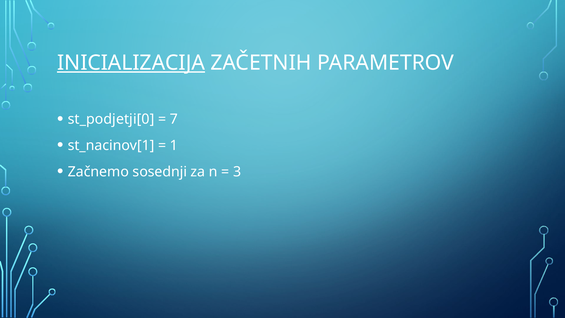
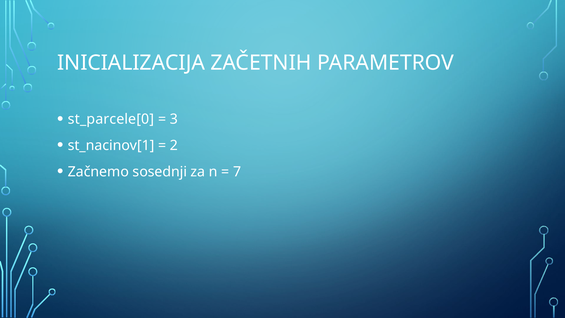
INICIALIZACIJA underline: present -> none
st_podjetji[0: st_podjetji[0 -> st_parcele[0
7: 7 -> 3
1: 1 -> 2
3: 3 -> 7
